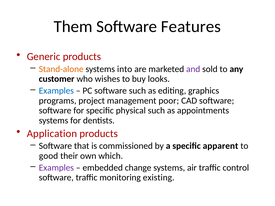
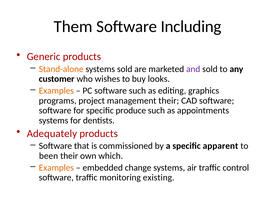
Features: Features -> Including
systems into: into -> sold
Examples at (56, 91) colour: blue -> orange
management poor: poor -> their
physical: physical -> produce
Application: Application -> Adequately
good: good -> been
Examples at (56, 168) colour: purple -> orange
